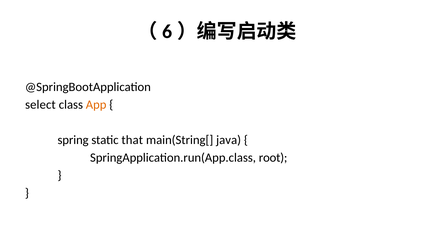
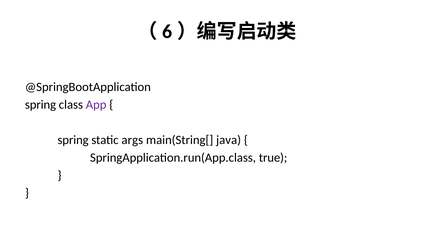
select at (40, 105): select -> spring
App colour: orange -> purple
that: that -> args
root: root -> true
